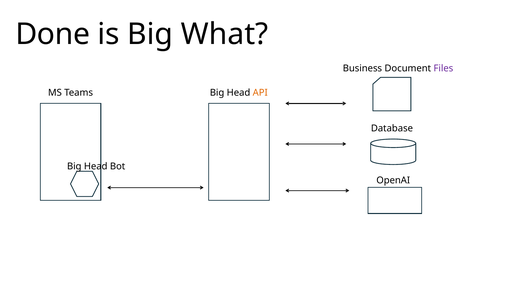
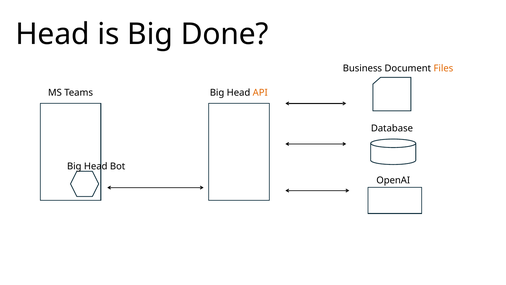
Done at (53, 34): Done -> Head
What: What -> Done
Files colour: purple -> orange
